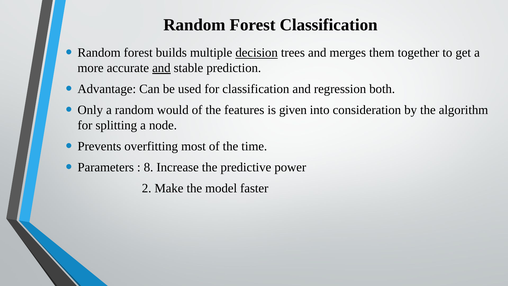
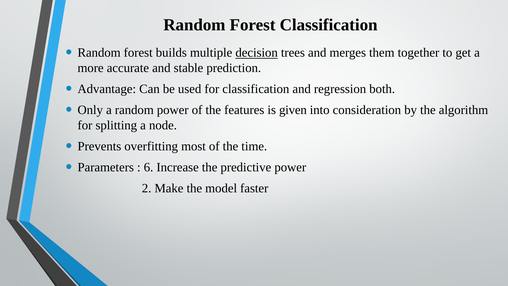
and at (161, 68) underline: present -> none
random would: would -> power
8: 8 -> 6
